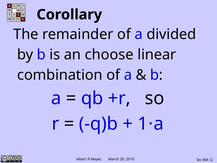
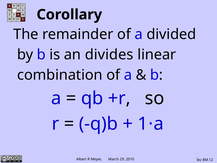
choose: choose -> divides
